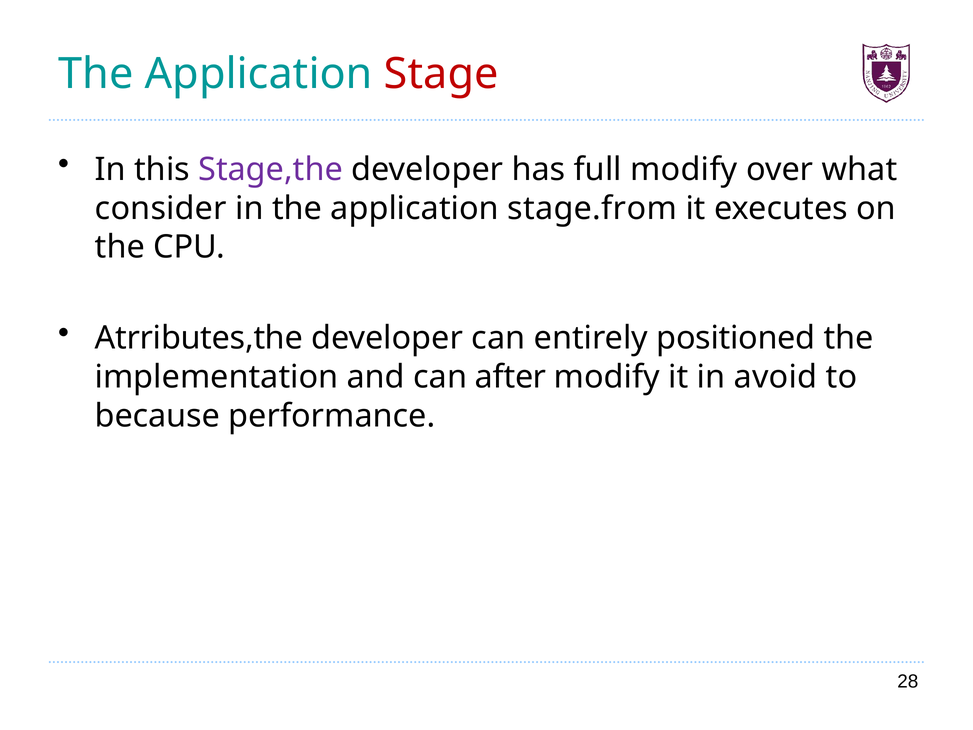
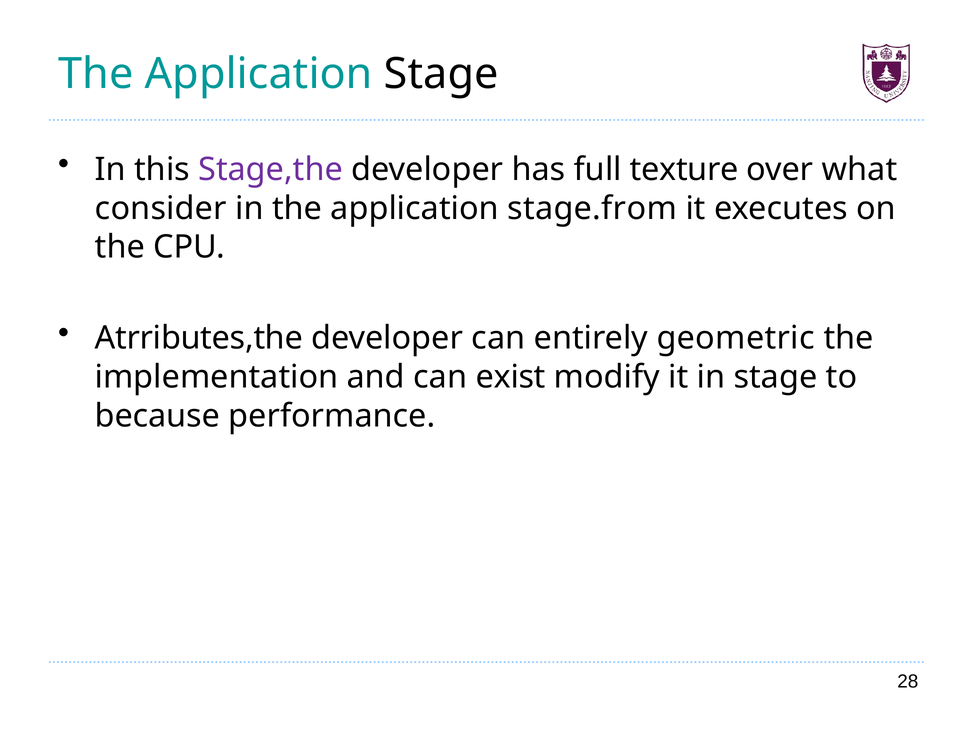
Stage at (441, 74) colour: red -> black
full modify: modify -> texture
positioned: positioned -> geometric
after: after -> exist
in avoid: avoid -> stage
